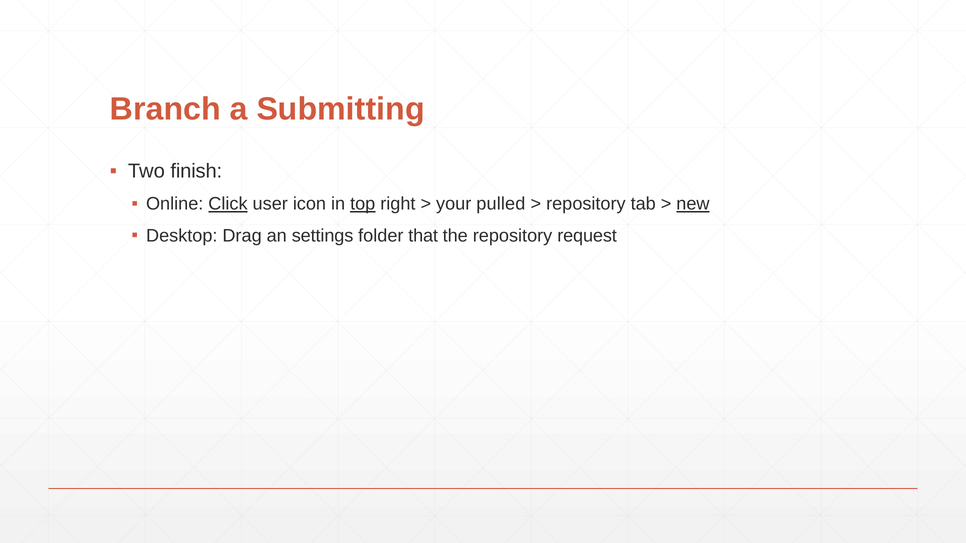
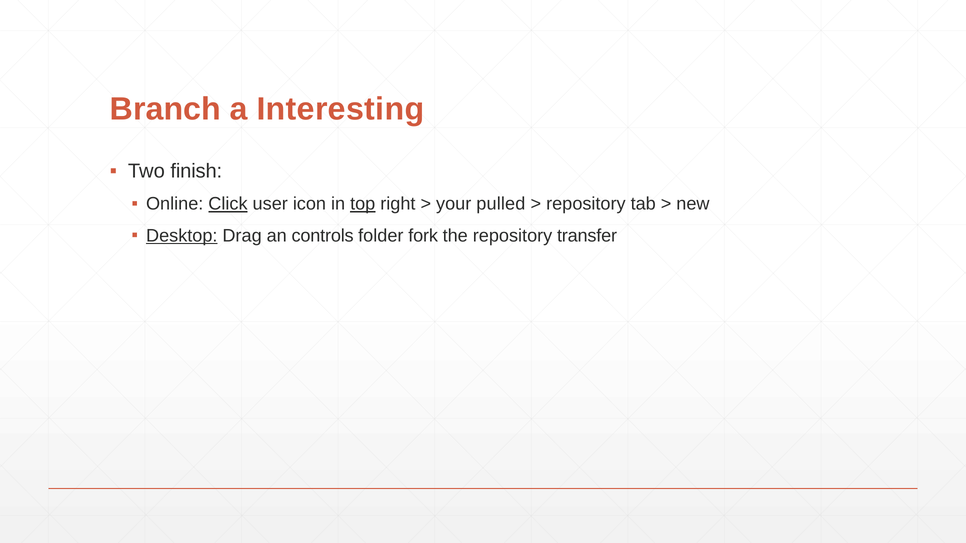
Submitting: Submitting -> Interesting
new underline: present -> none
Desktop underline: none -> present
settings: settings -> controls
that: that -> fork
request: request -> transfer
